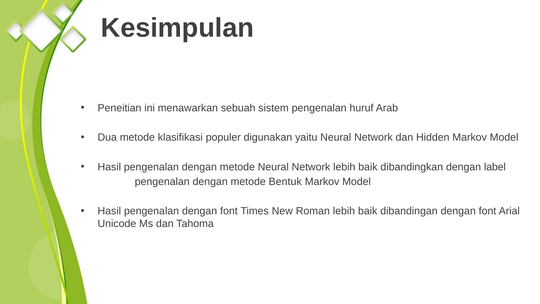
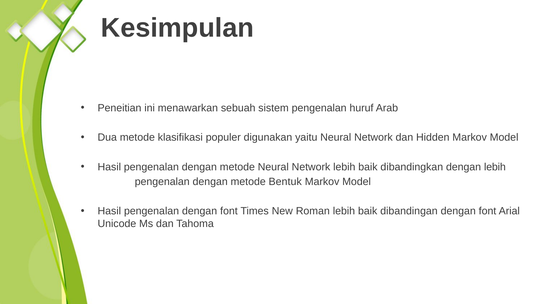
dengan label: label -> lebih
